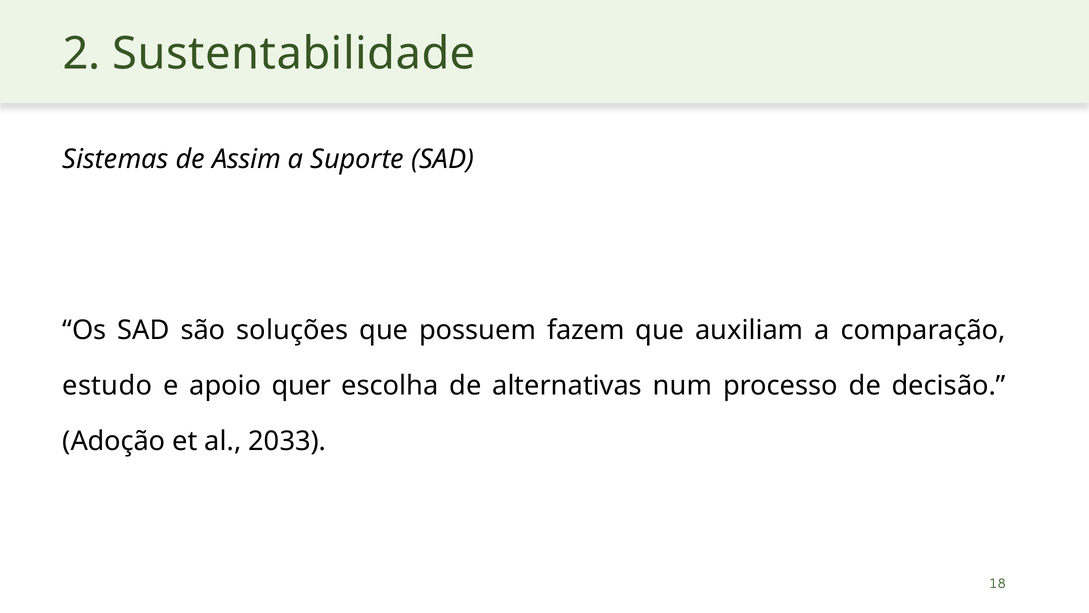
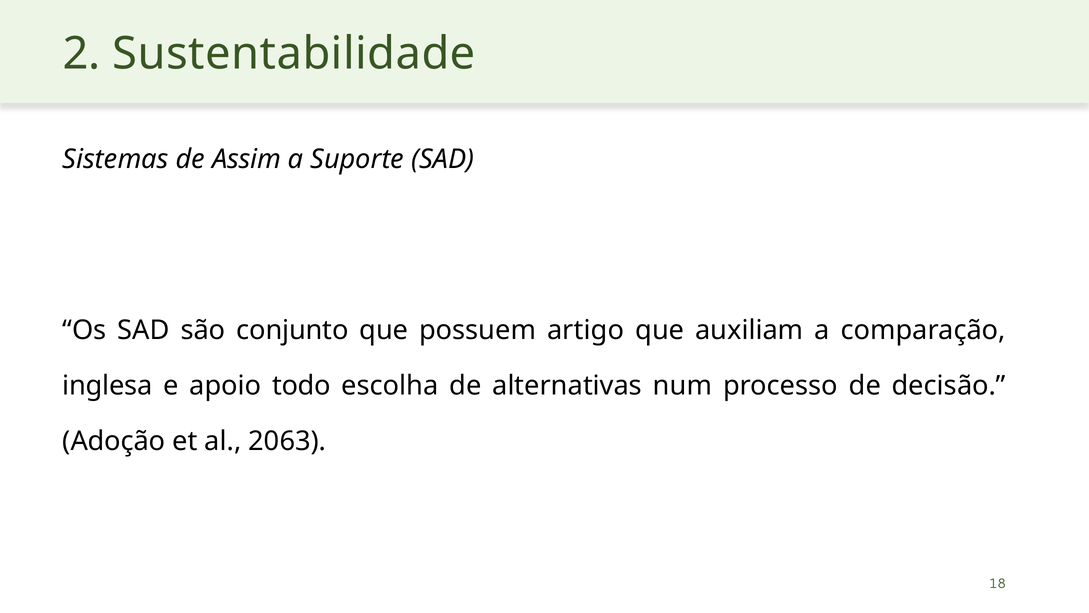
soluções: soluções -> conjunto
fazem: fazem -> artigo
estudo: estudo -> inglesa
quer: quer -> todo
2033: 2033 -> 2063
